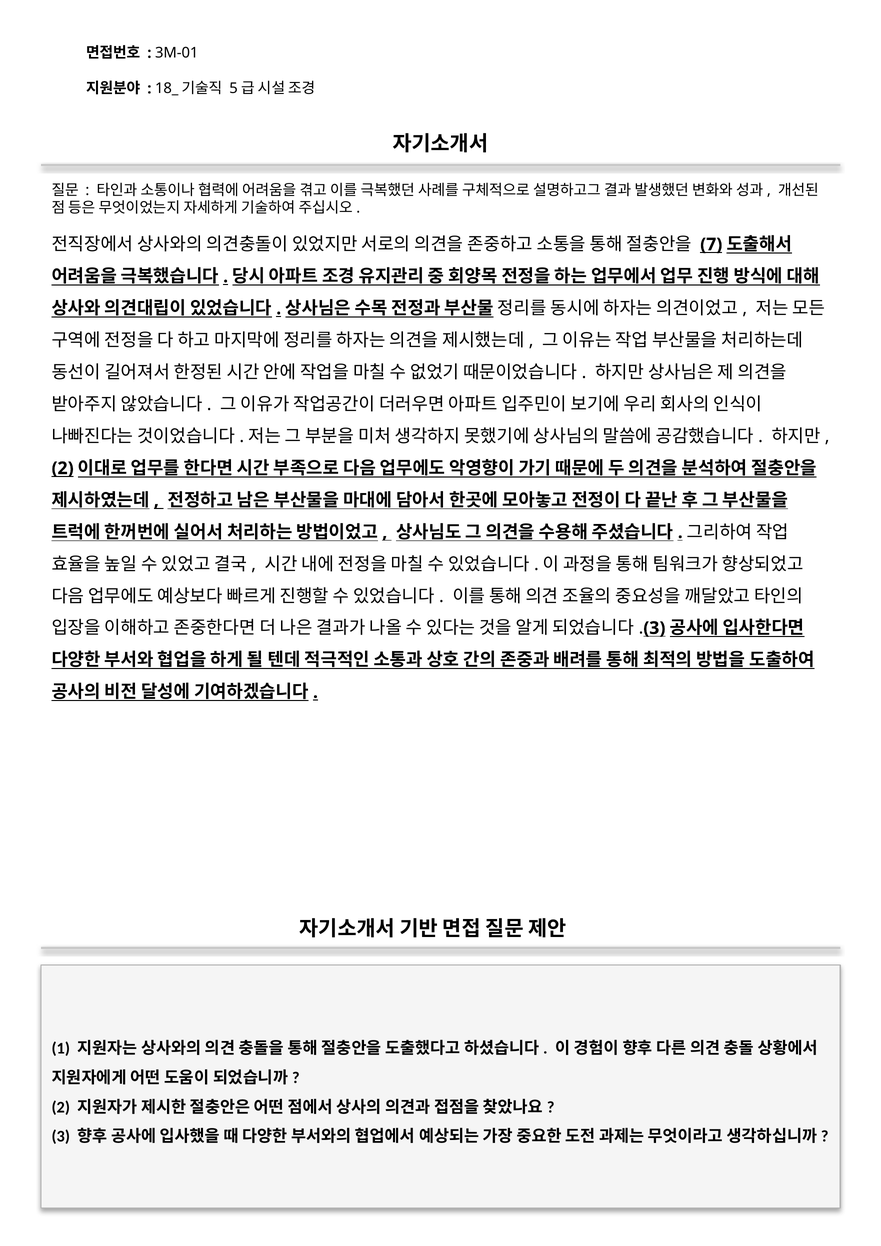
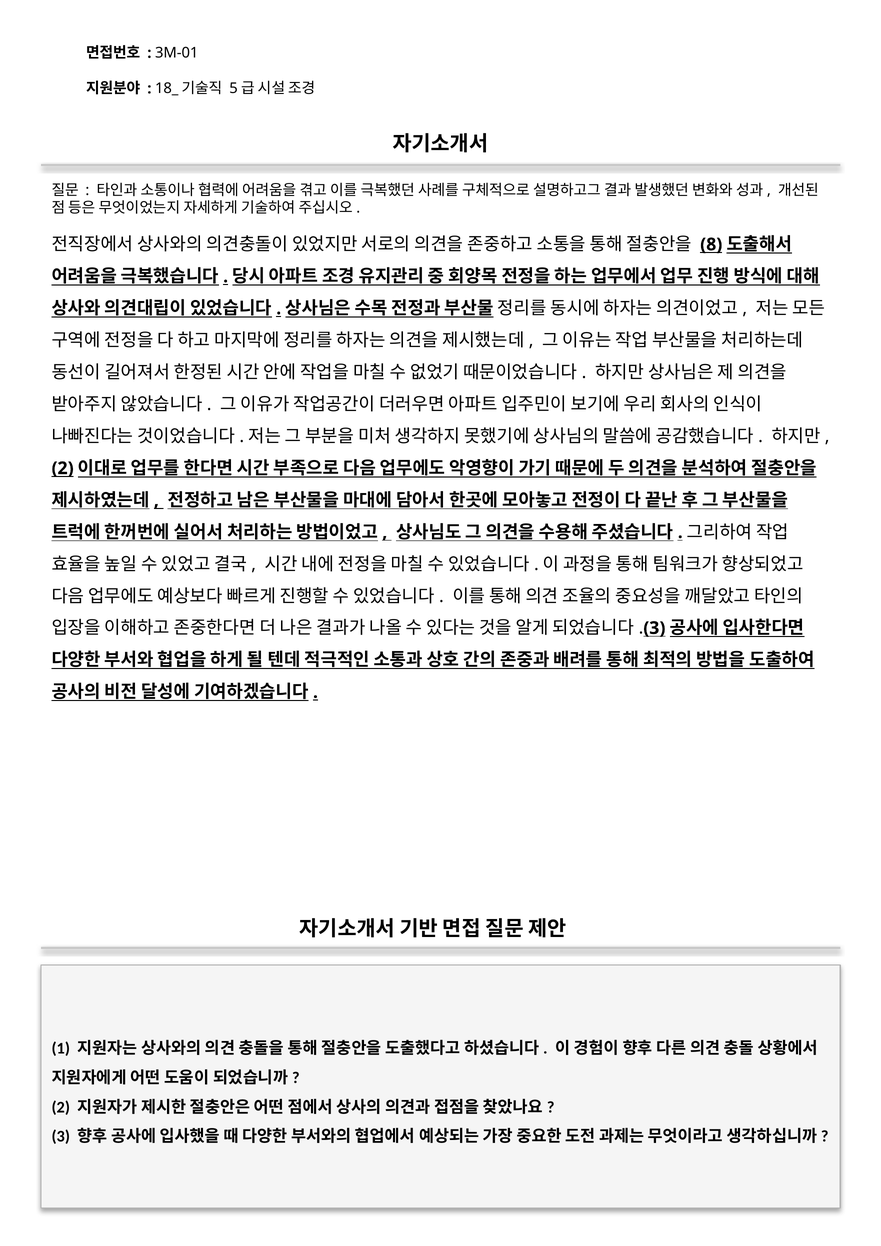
7: 7 -> 8
